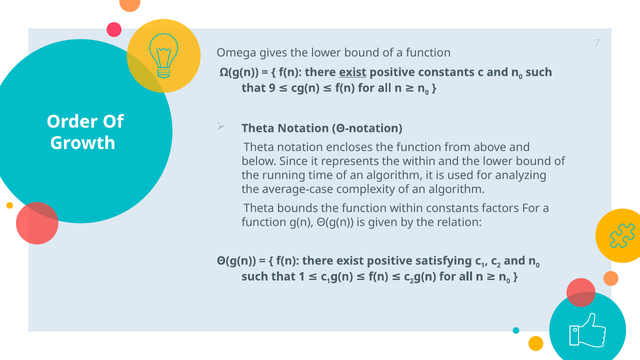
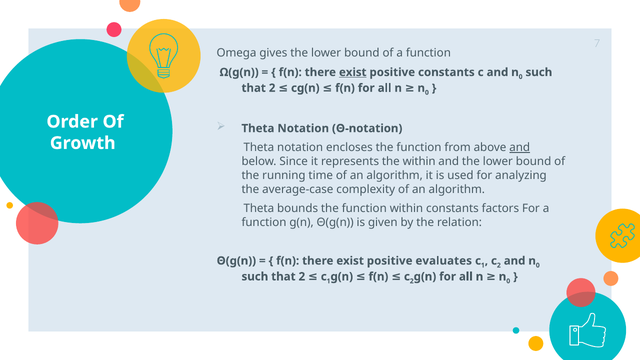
9 at (272, 88): 9 -> 2
and at (520, 148) underline: none -> present
satisfying: satisfying -> evaluates
1 at (302, 277): 1 -> 2
